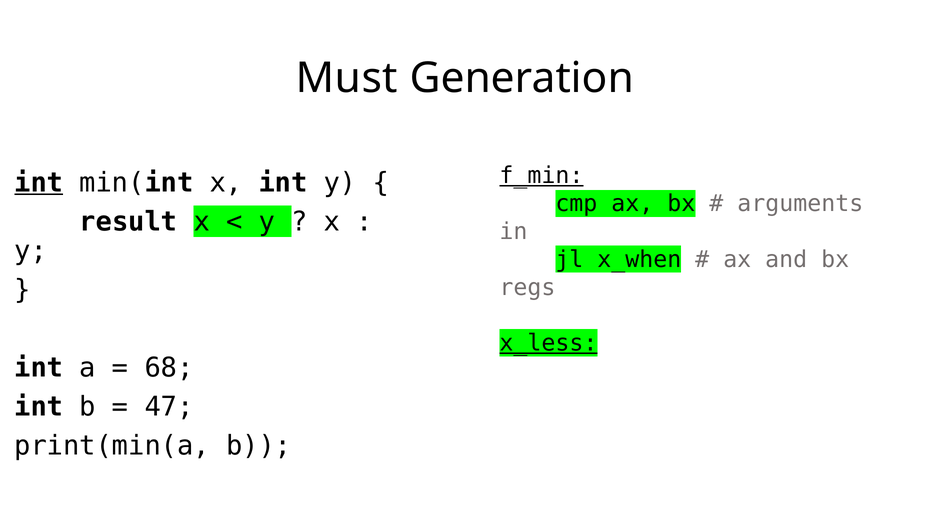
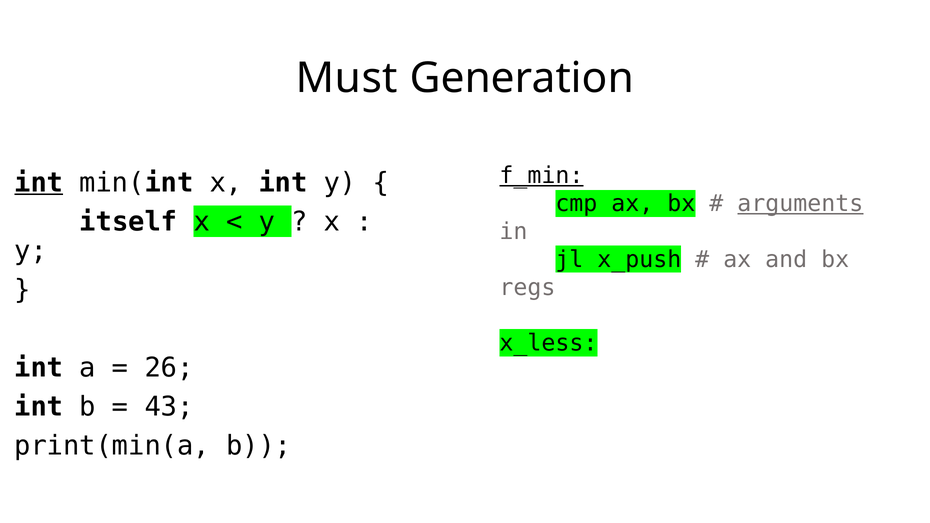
arguments underline: none -> present
result: result -> itself
x_when: x_when -> x_push
x_less underline: present -> none
68: 68 -> 26
47: 47 -> 43
